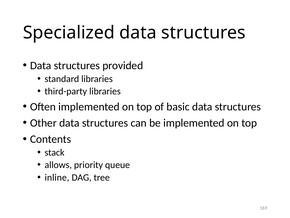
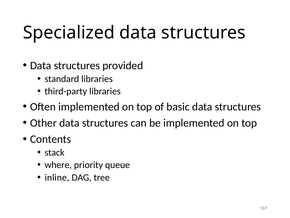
allows: allows -> where
